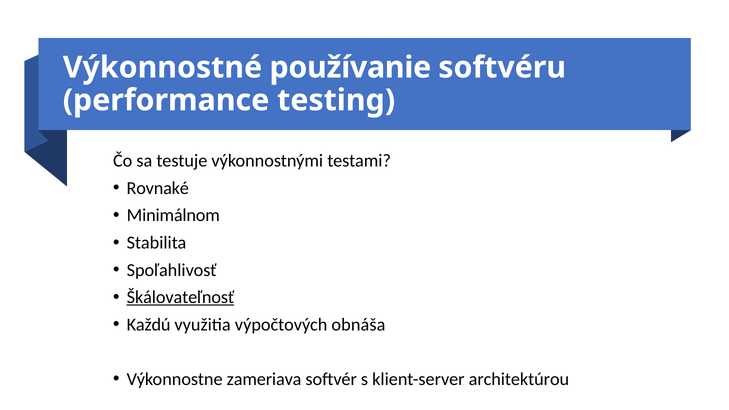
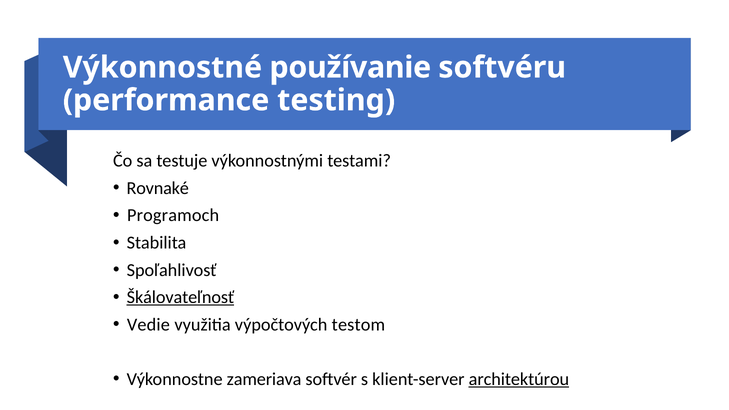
Minimálnom: Minimálnom -> Programoch
Každú: Každú -> Vedie
obnáša: obnáša -> testom
architektúrou underline: none -> present
